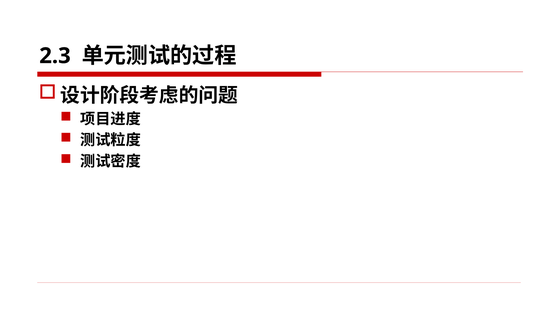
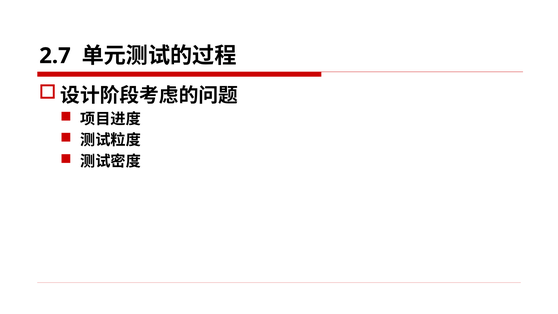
2.3: 2.3 -> 2.7
